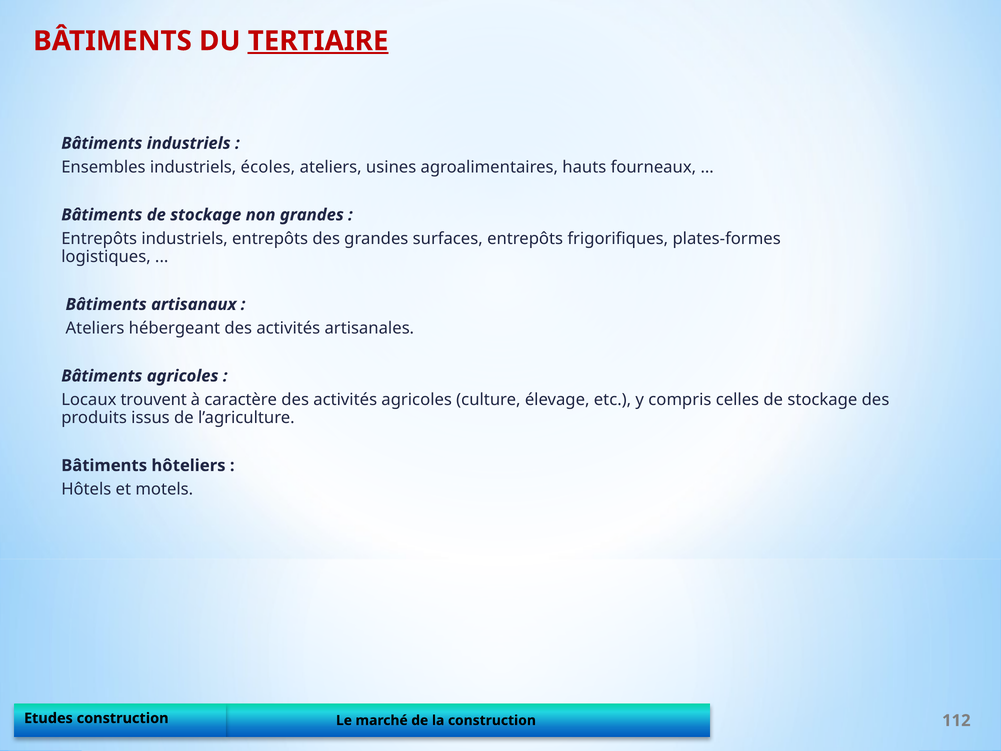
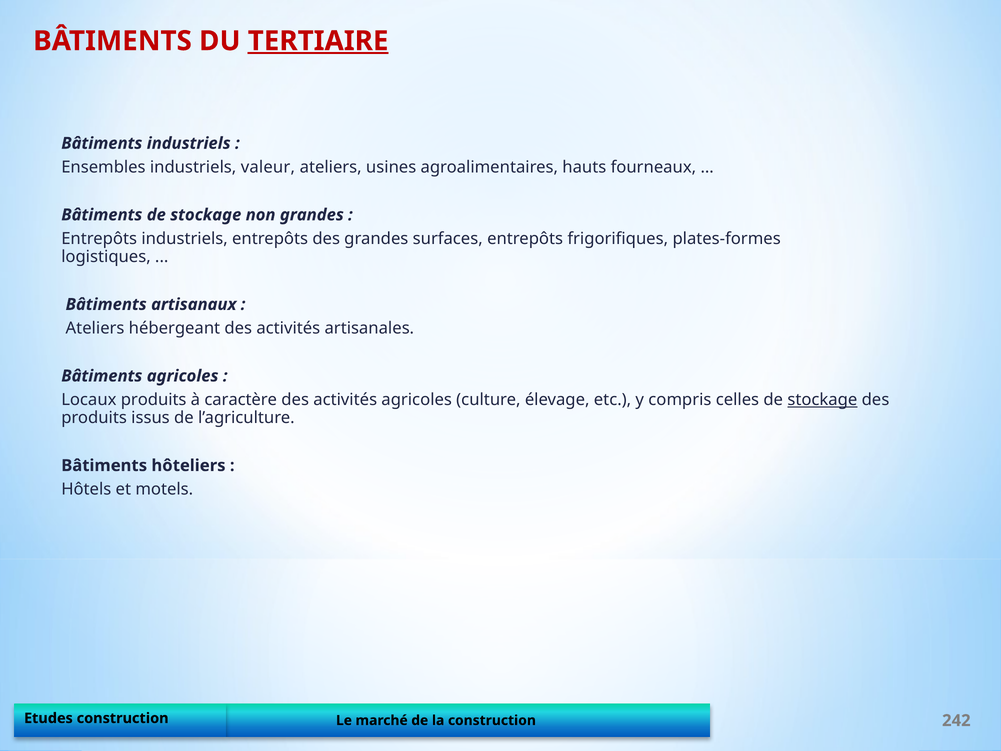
écoles: écoles -> valeur
Locaux trouvent: trouvent -> produits
stockage at (822, 400) underline: none -> present
112: 112 -> 242
